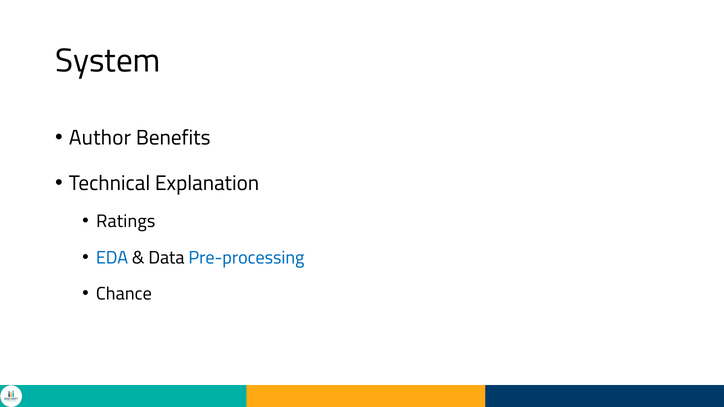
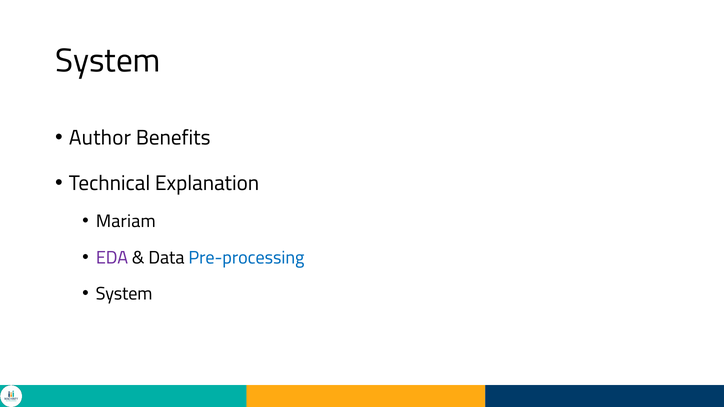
Ratings: Ratings -> Mariam
EDA colour: blue -> purple
Chance at (124, 294): Chance -> System
